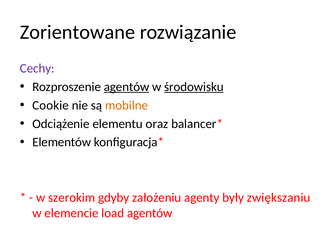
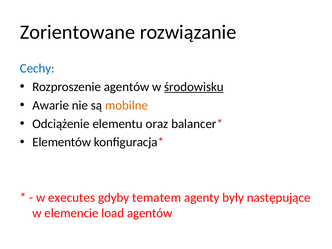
Cechy colour: purple -> blue
agentów at (127, 87) underline: present -> none
Cookie: Cookie -> Awarie
szerokim: szerokim -> executes
założeniu: założeniu -> tematem
zwiększaniu: zwiększaniu -> następujące
